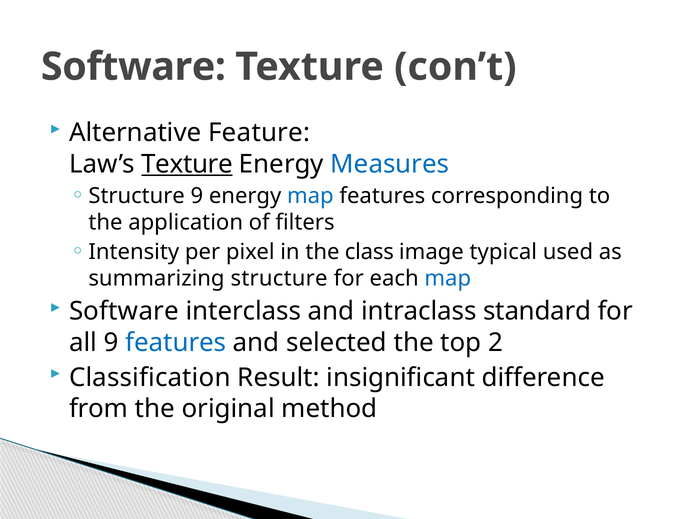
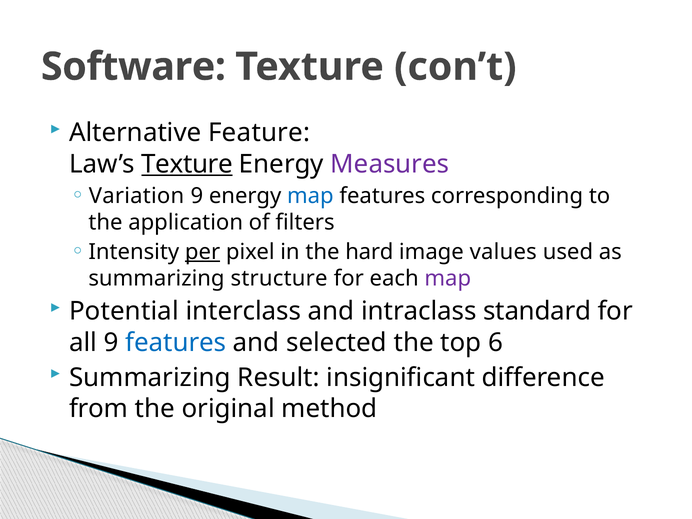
Measures colour: blue -> purple
Structure at (137, 196): Structure -> Variation
per underline: none -> present
class: class -> hard
typical: typical -> values
map at (448, 278) colour: blue -> purple
Software at (124, 311): Software -> Potential
2: 2 -> 6
Classification at (150, 378): Classification -> Summarizing
